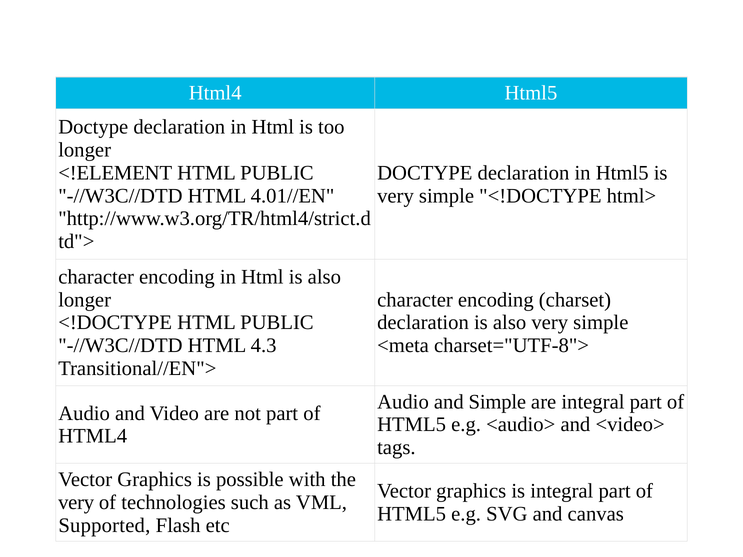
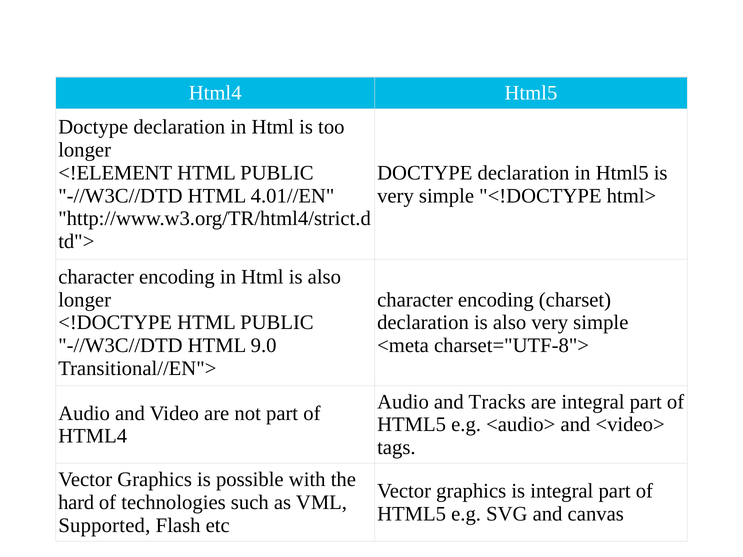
4.3: 4.3 -> 9.0
and Simple: Simple -> Tracks
very at (76, 503): very -> hard
